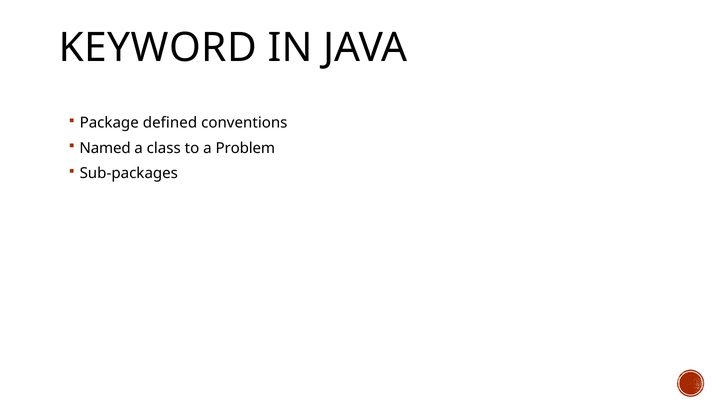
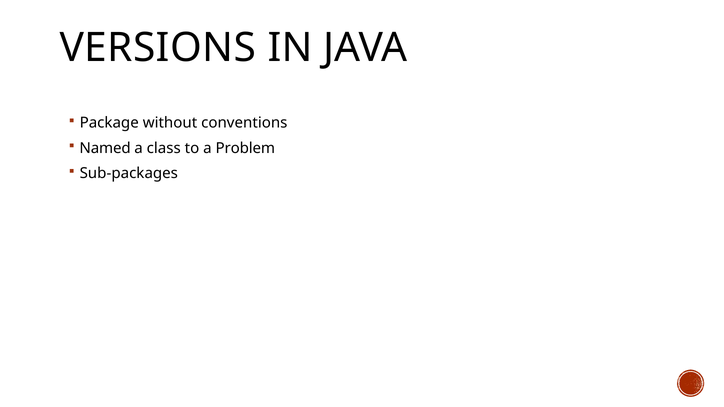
KEYWORD: KEYWORD -> VERSIONS
defined: defined -> without
